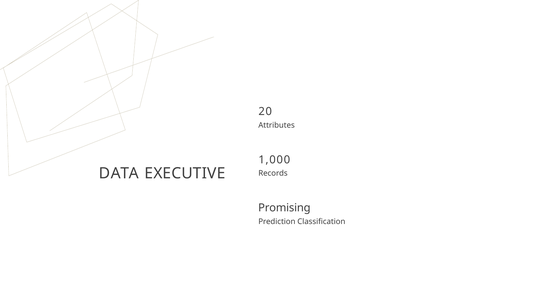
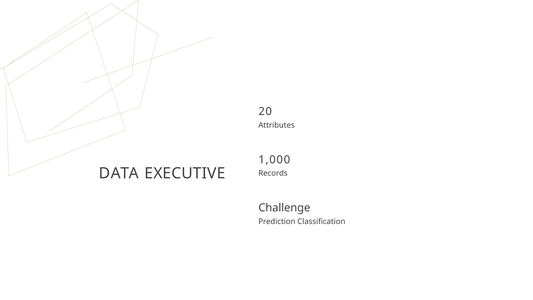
Promising: Promising -> Challenge
